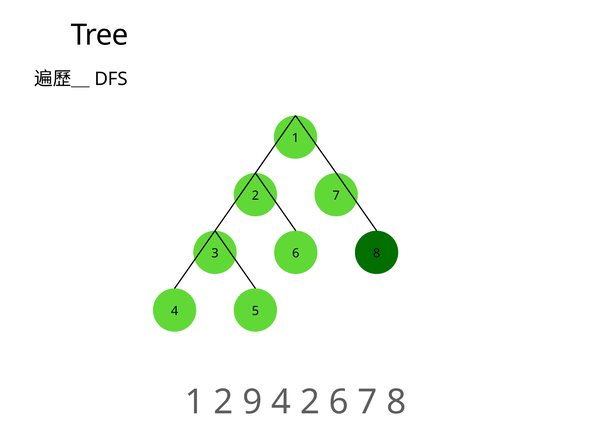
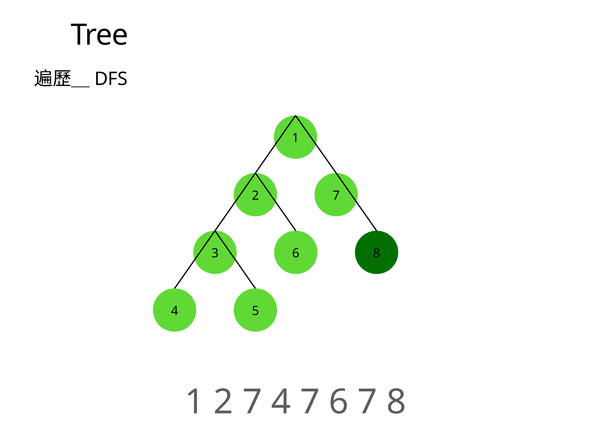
2 9: 9 -> 7
4 2: 2 -> 7
